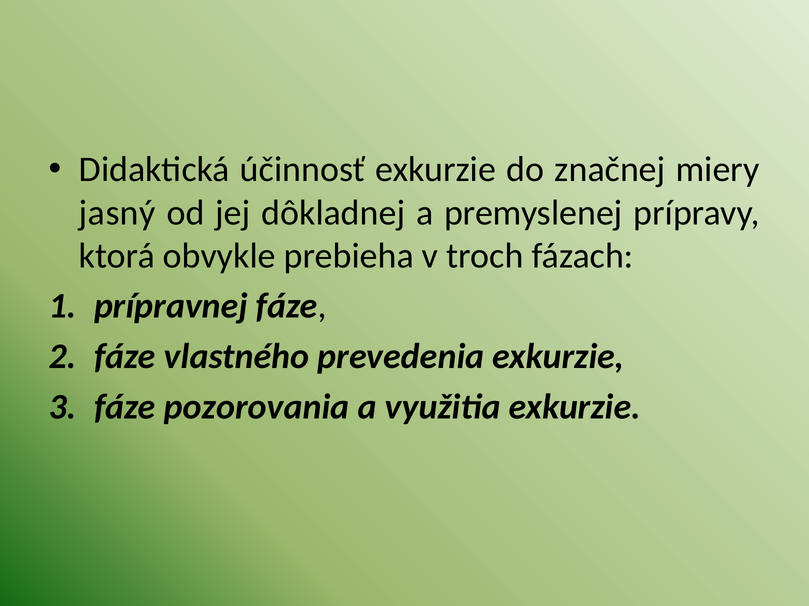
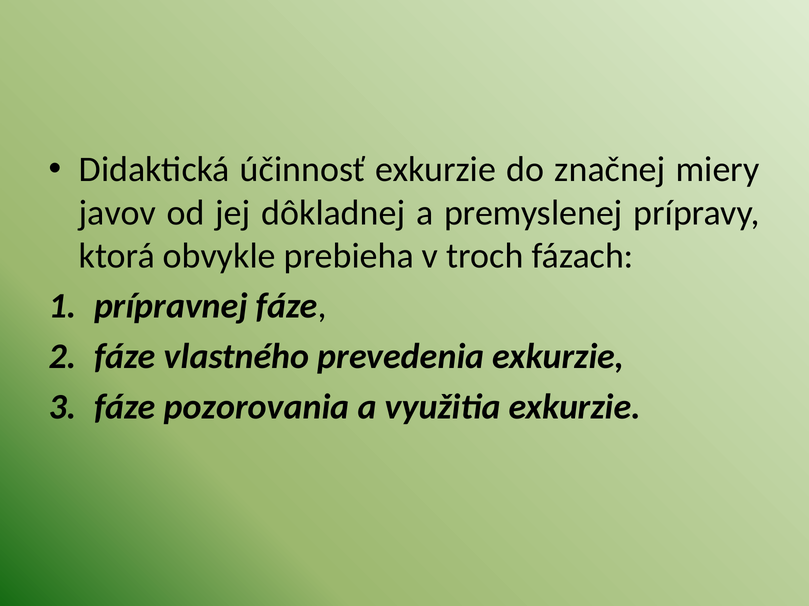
jasný: jasný -> javov
